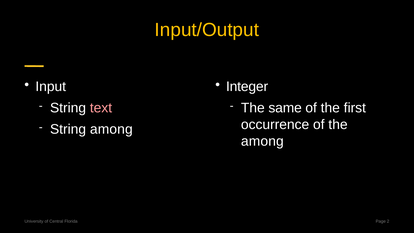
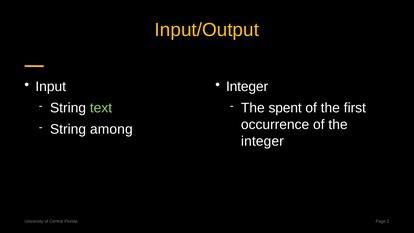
text colour: pink -> light green
same: same -> spent
among at (262, 141): among -> integer
